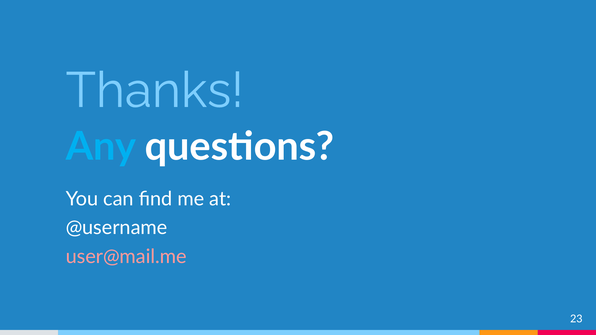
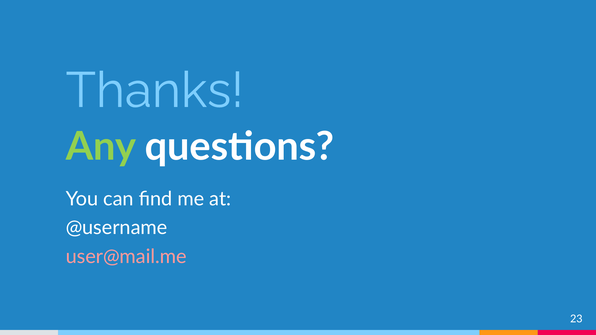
Any colour: light blue -> light green
